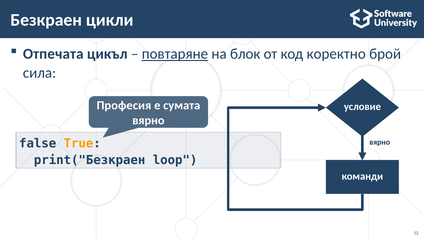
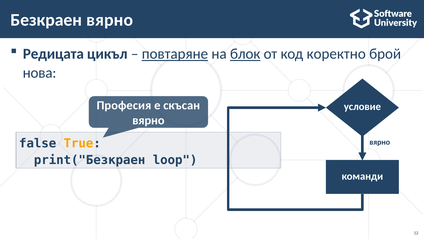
Безкраен цикли: цикли -> вярно
Отпечата: Отпечата -> Редицата
блок underline: none -> present
сила: сила -> нова
сумата: сумата -> скъсан
